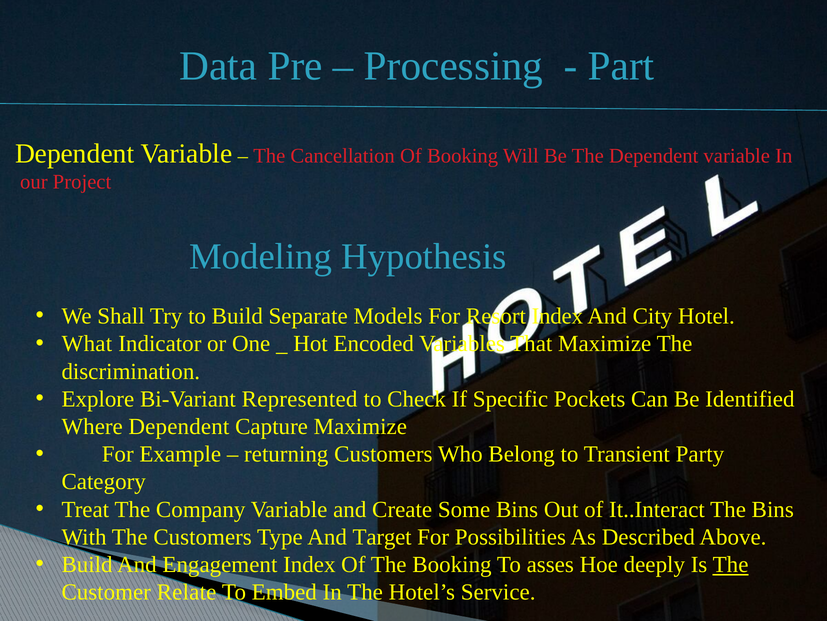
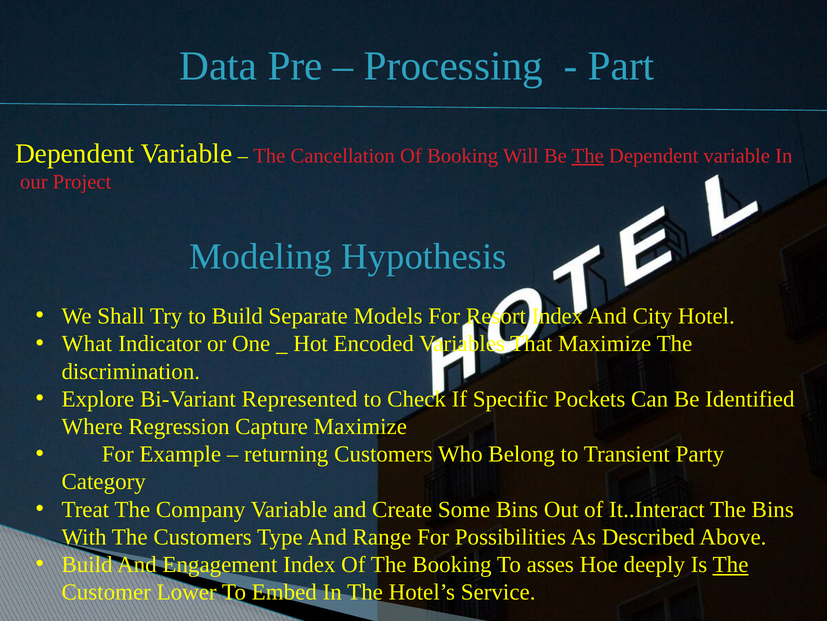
The at (588, 156) underline: none -> present
Where Dependent: Dependent -> Regression
Target: Target -> Range
Relate: Relate -> Lower
